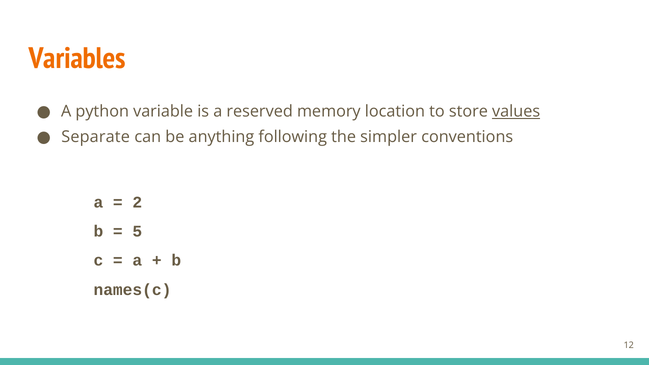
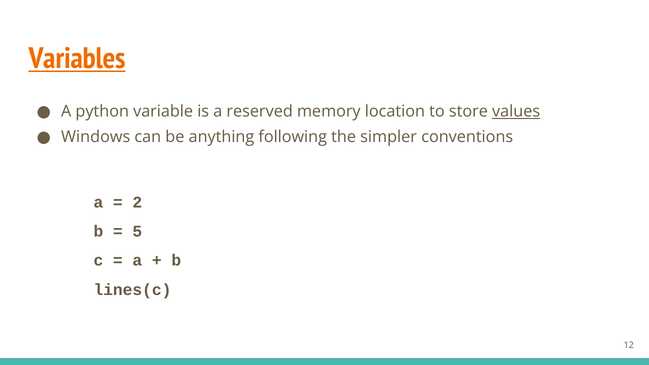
Variables underline: none -> present
Separate: Separate -> Windows
names(c: names(c -> lines(c
